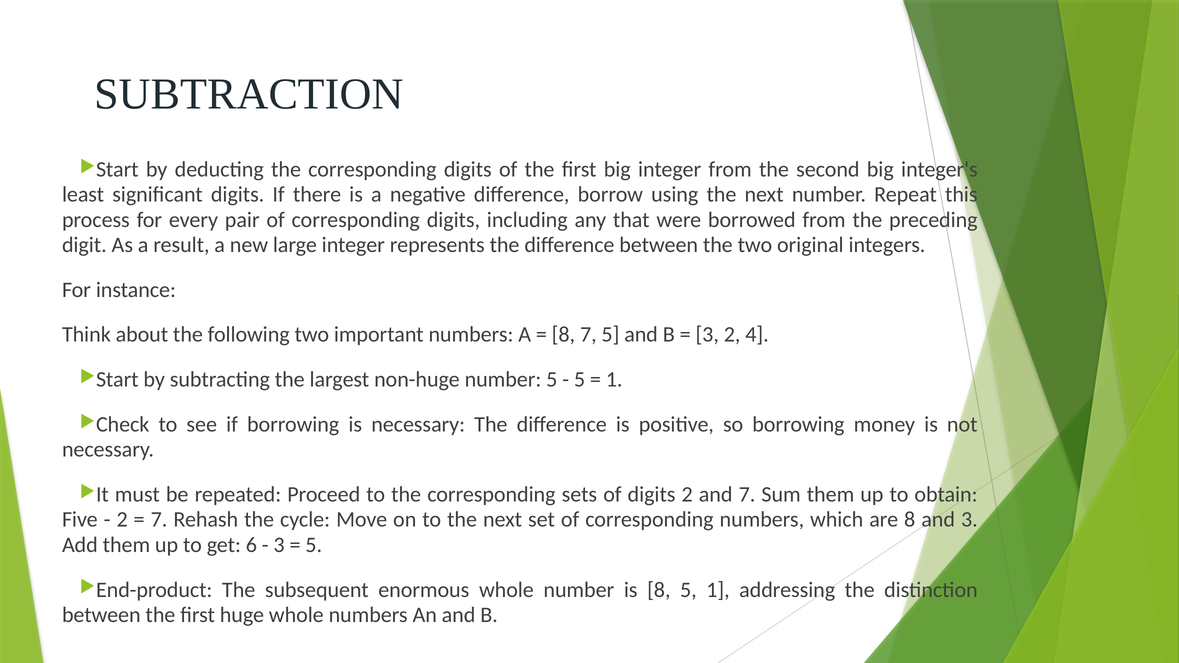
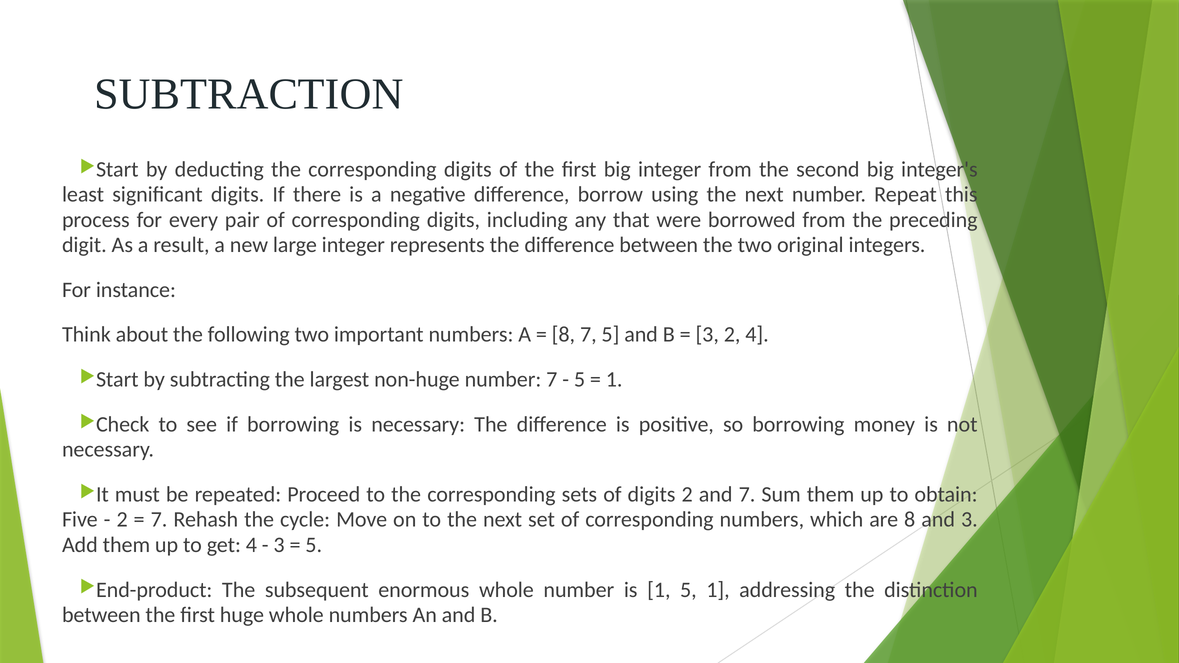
number 5: 5 -> 7
get 6: 6 -> 4
is 8: 8 -> 1
